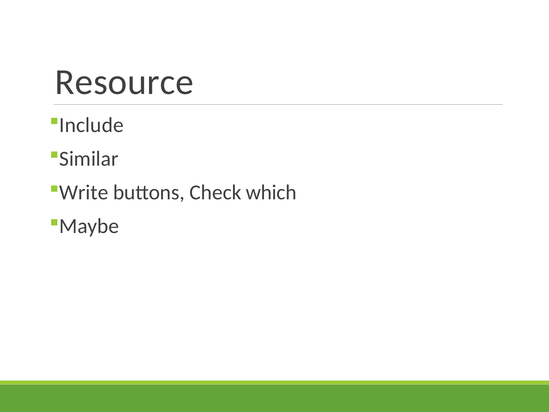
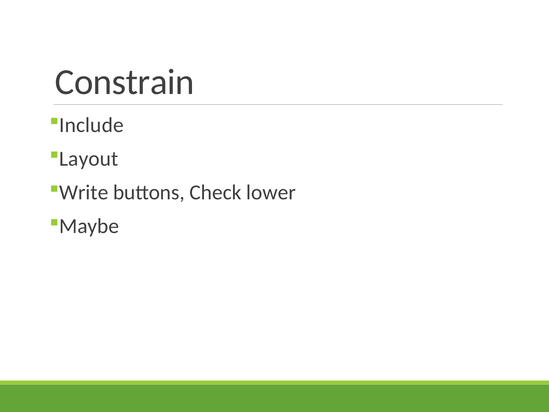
Resource: Resource -> Constrain
Similar: Similar -> Layout
which: which -> lower
